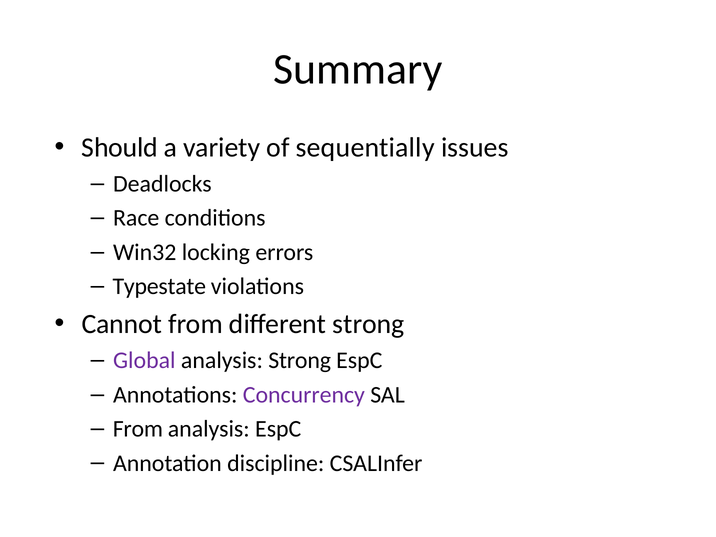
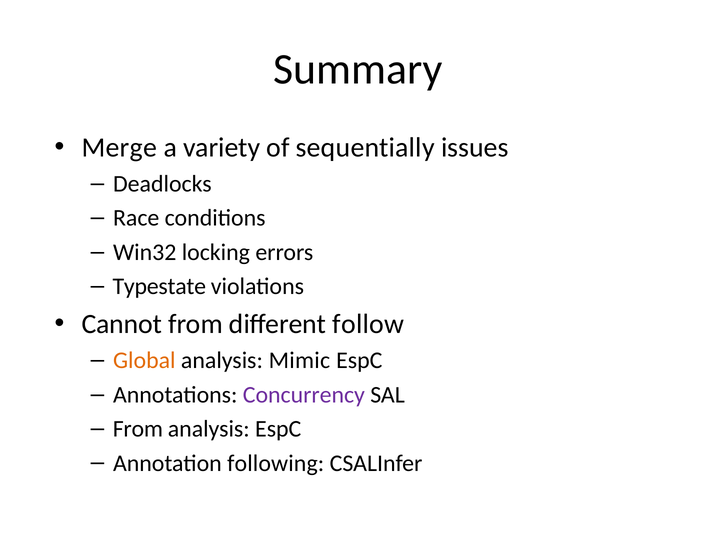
Should: Should -> Merge
different strong: strong -> follow
Global colour: purple -> orange
analysis Strong: Strong -> Mimic
discipline: discipline -> following
